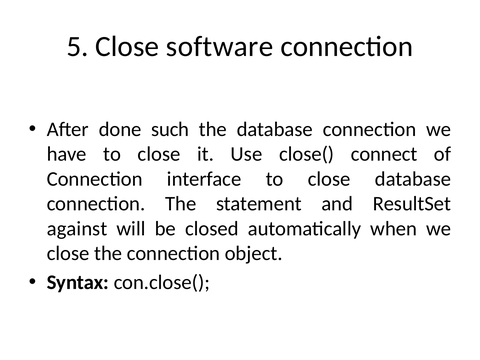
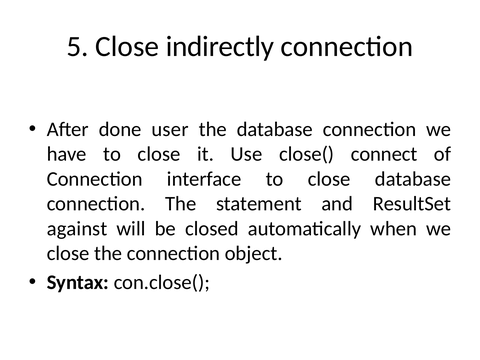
software: software -> indirectly
such: such -> user
